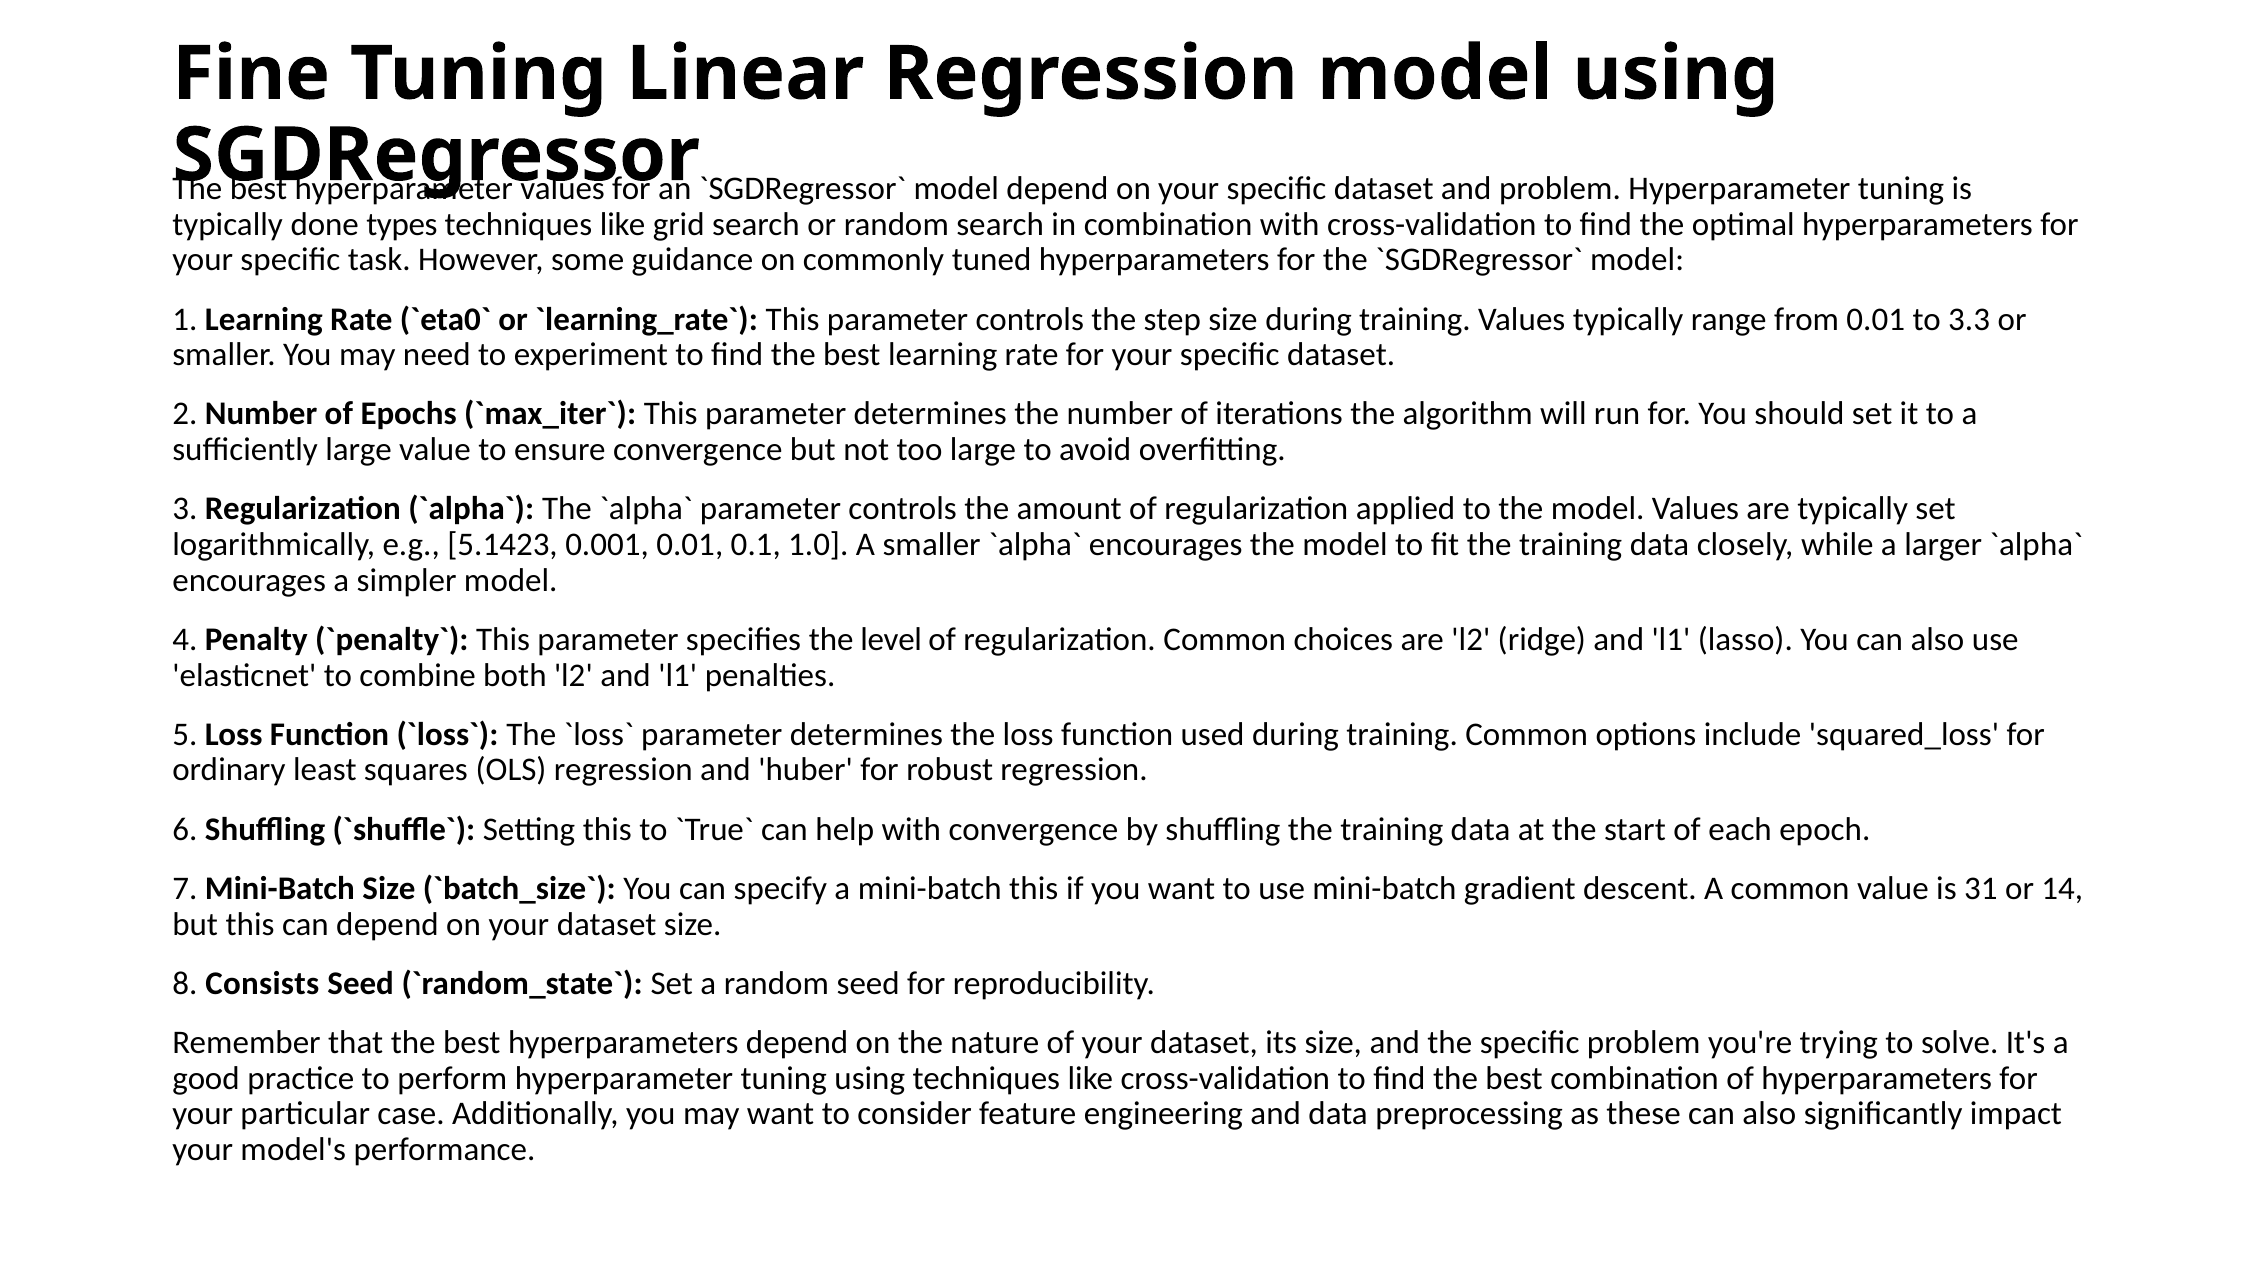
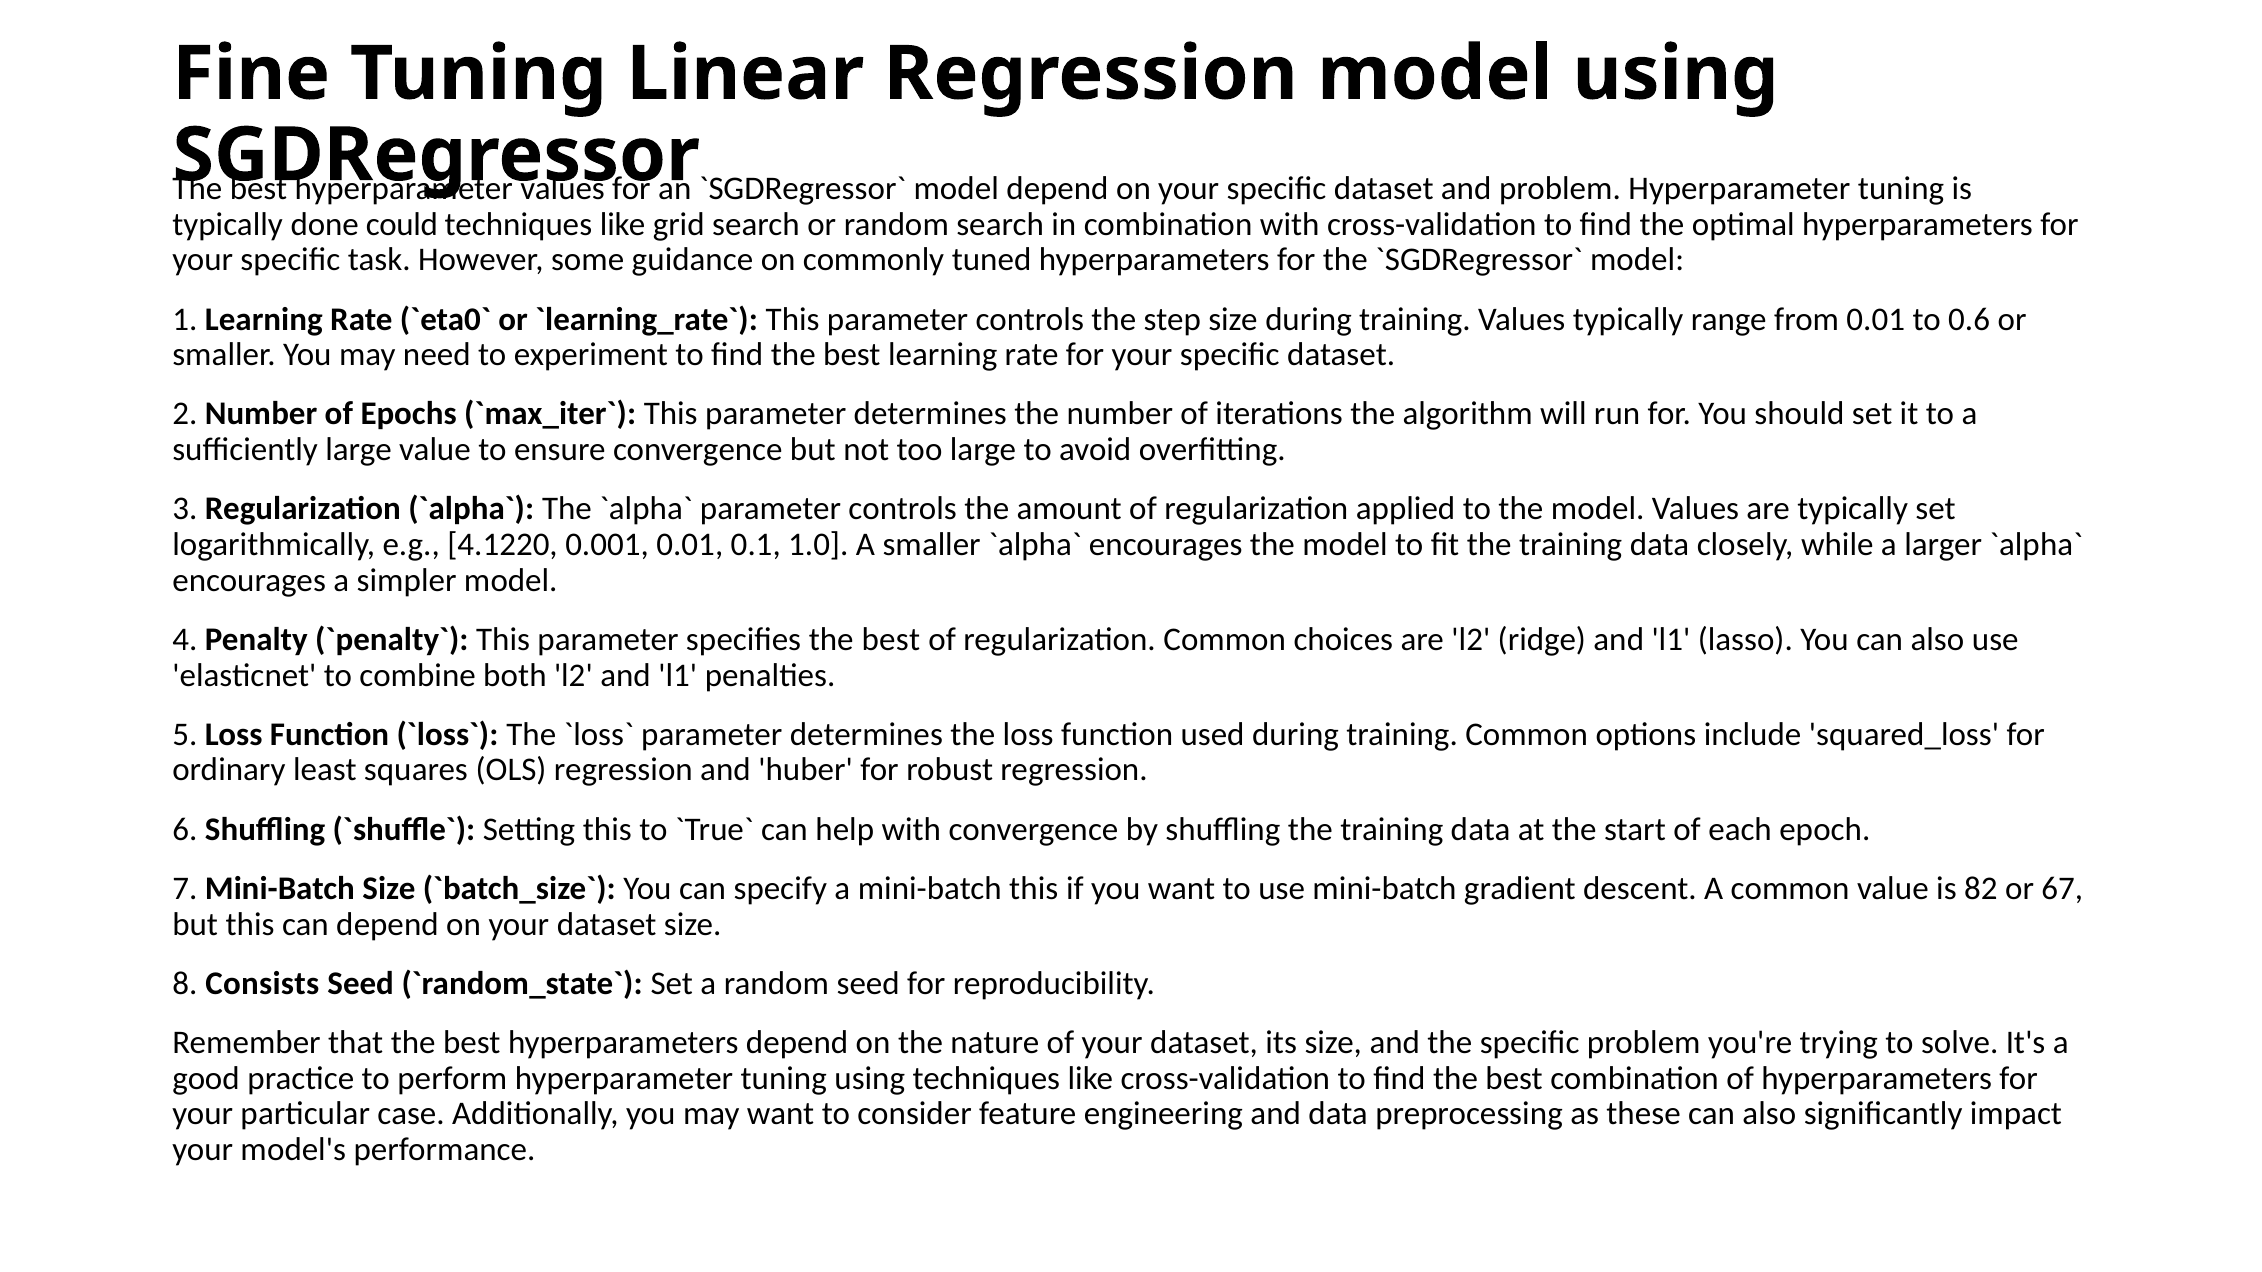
types: types -> could
3.3: 3.3 -> 0.6
5.1423: 5.1423 -> 4.1220
specifies the level: level -> best
31: 31 -> 82
14: 14 -> 67
